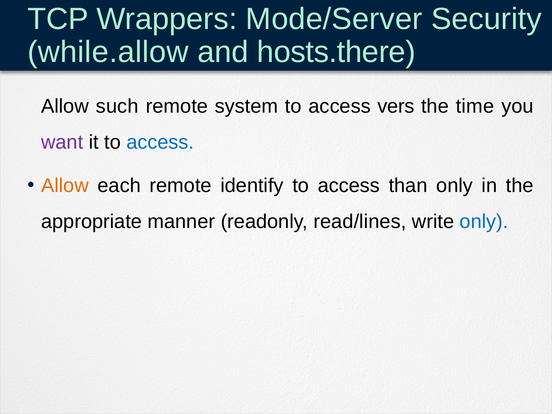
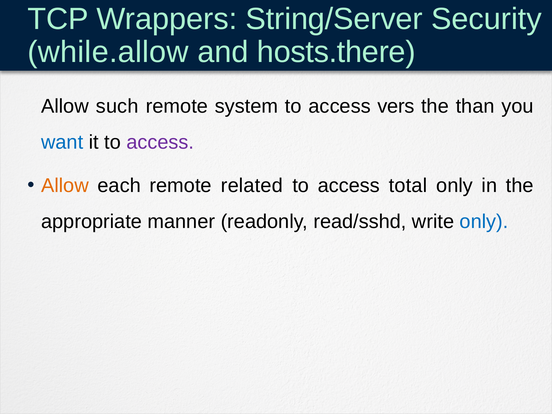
Mode/Server: Mode/Server -> String/Server
time: time -> than
want colour: purple -> blue
access at (160, 142) colour: blue -> purple
identify: identify -> related
than: than -> total
read/lines: read/lines -> read/sshd
